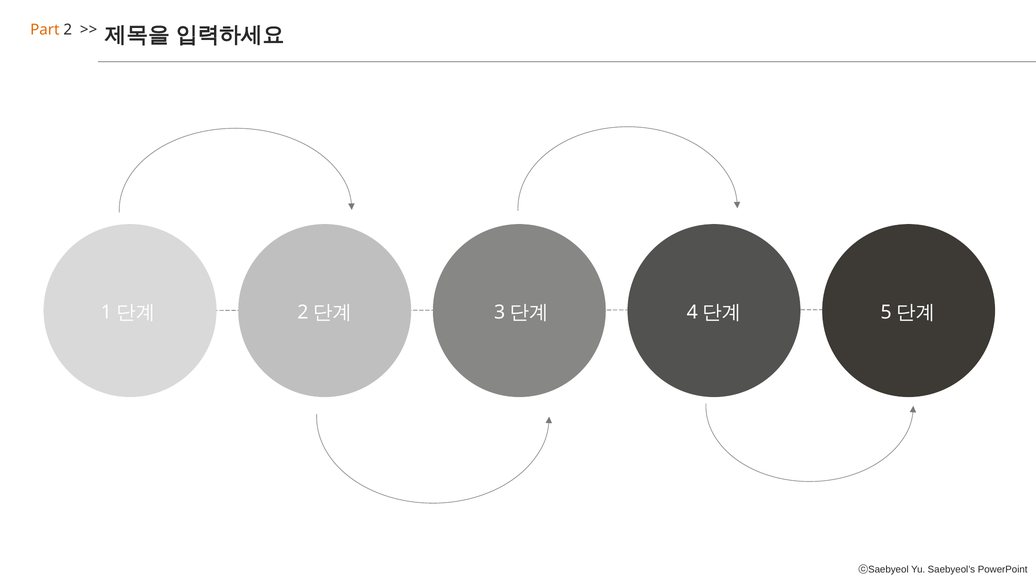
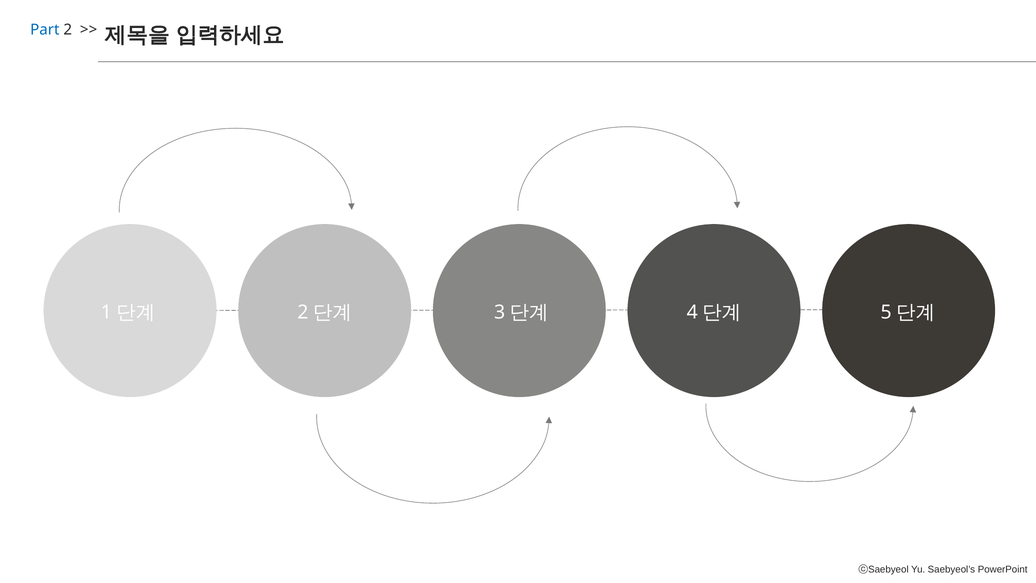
Part colour: orange -> blue
